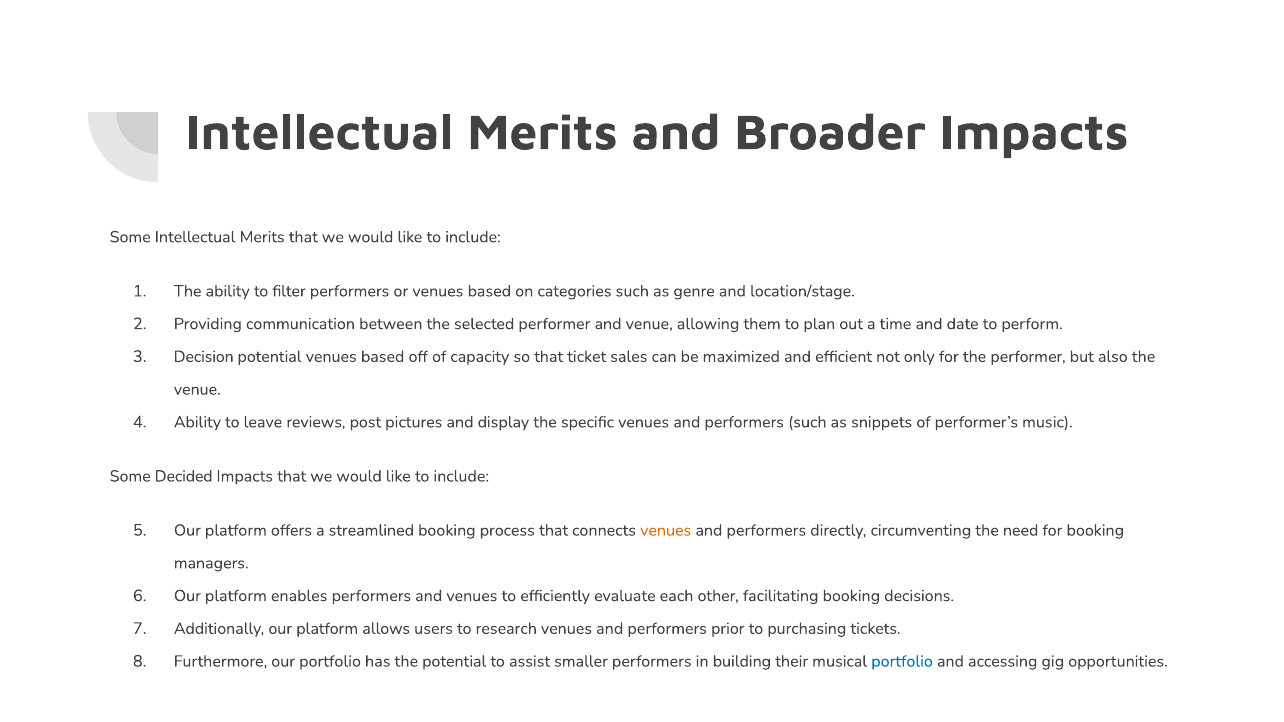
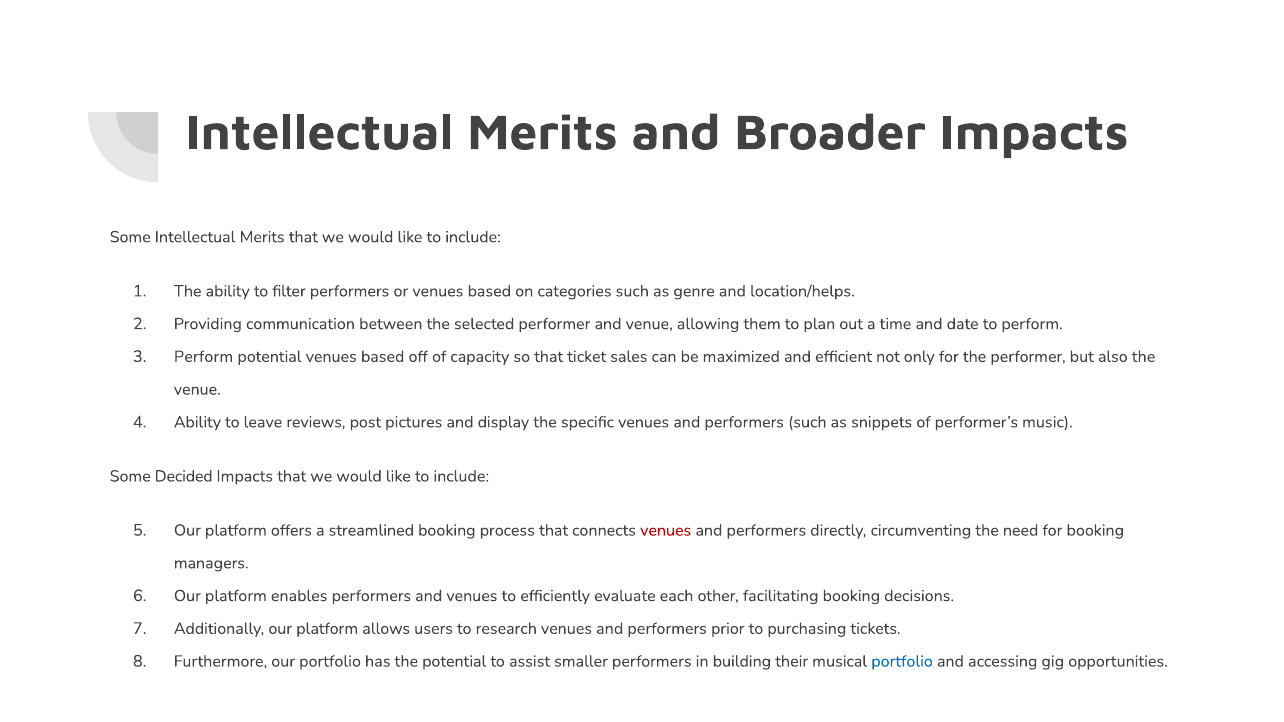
location/stage: location/stage -> location/helps
Decision at (204, 357): Decision -> Perform
venues at (666, 531) colour: orange -> red
